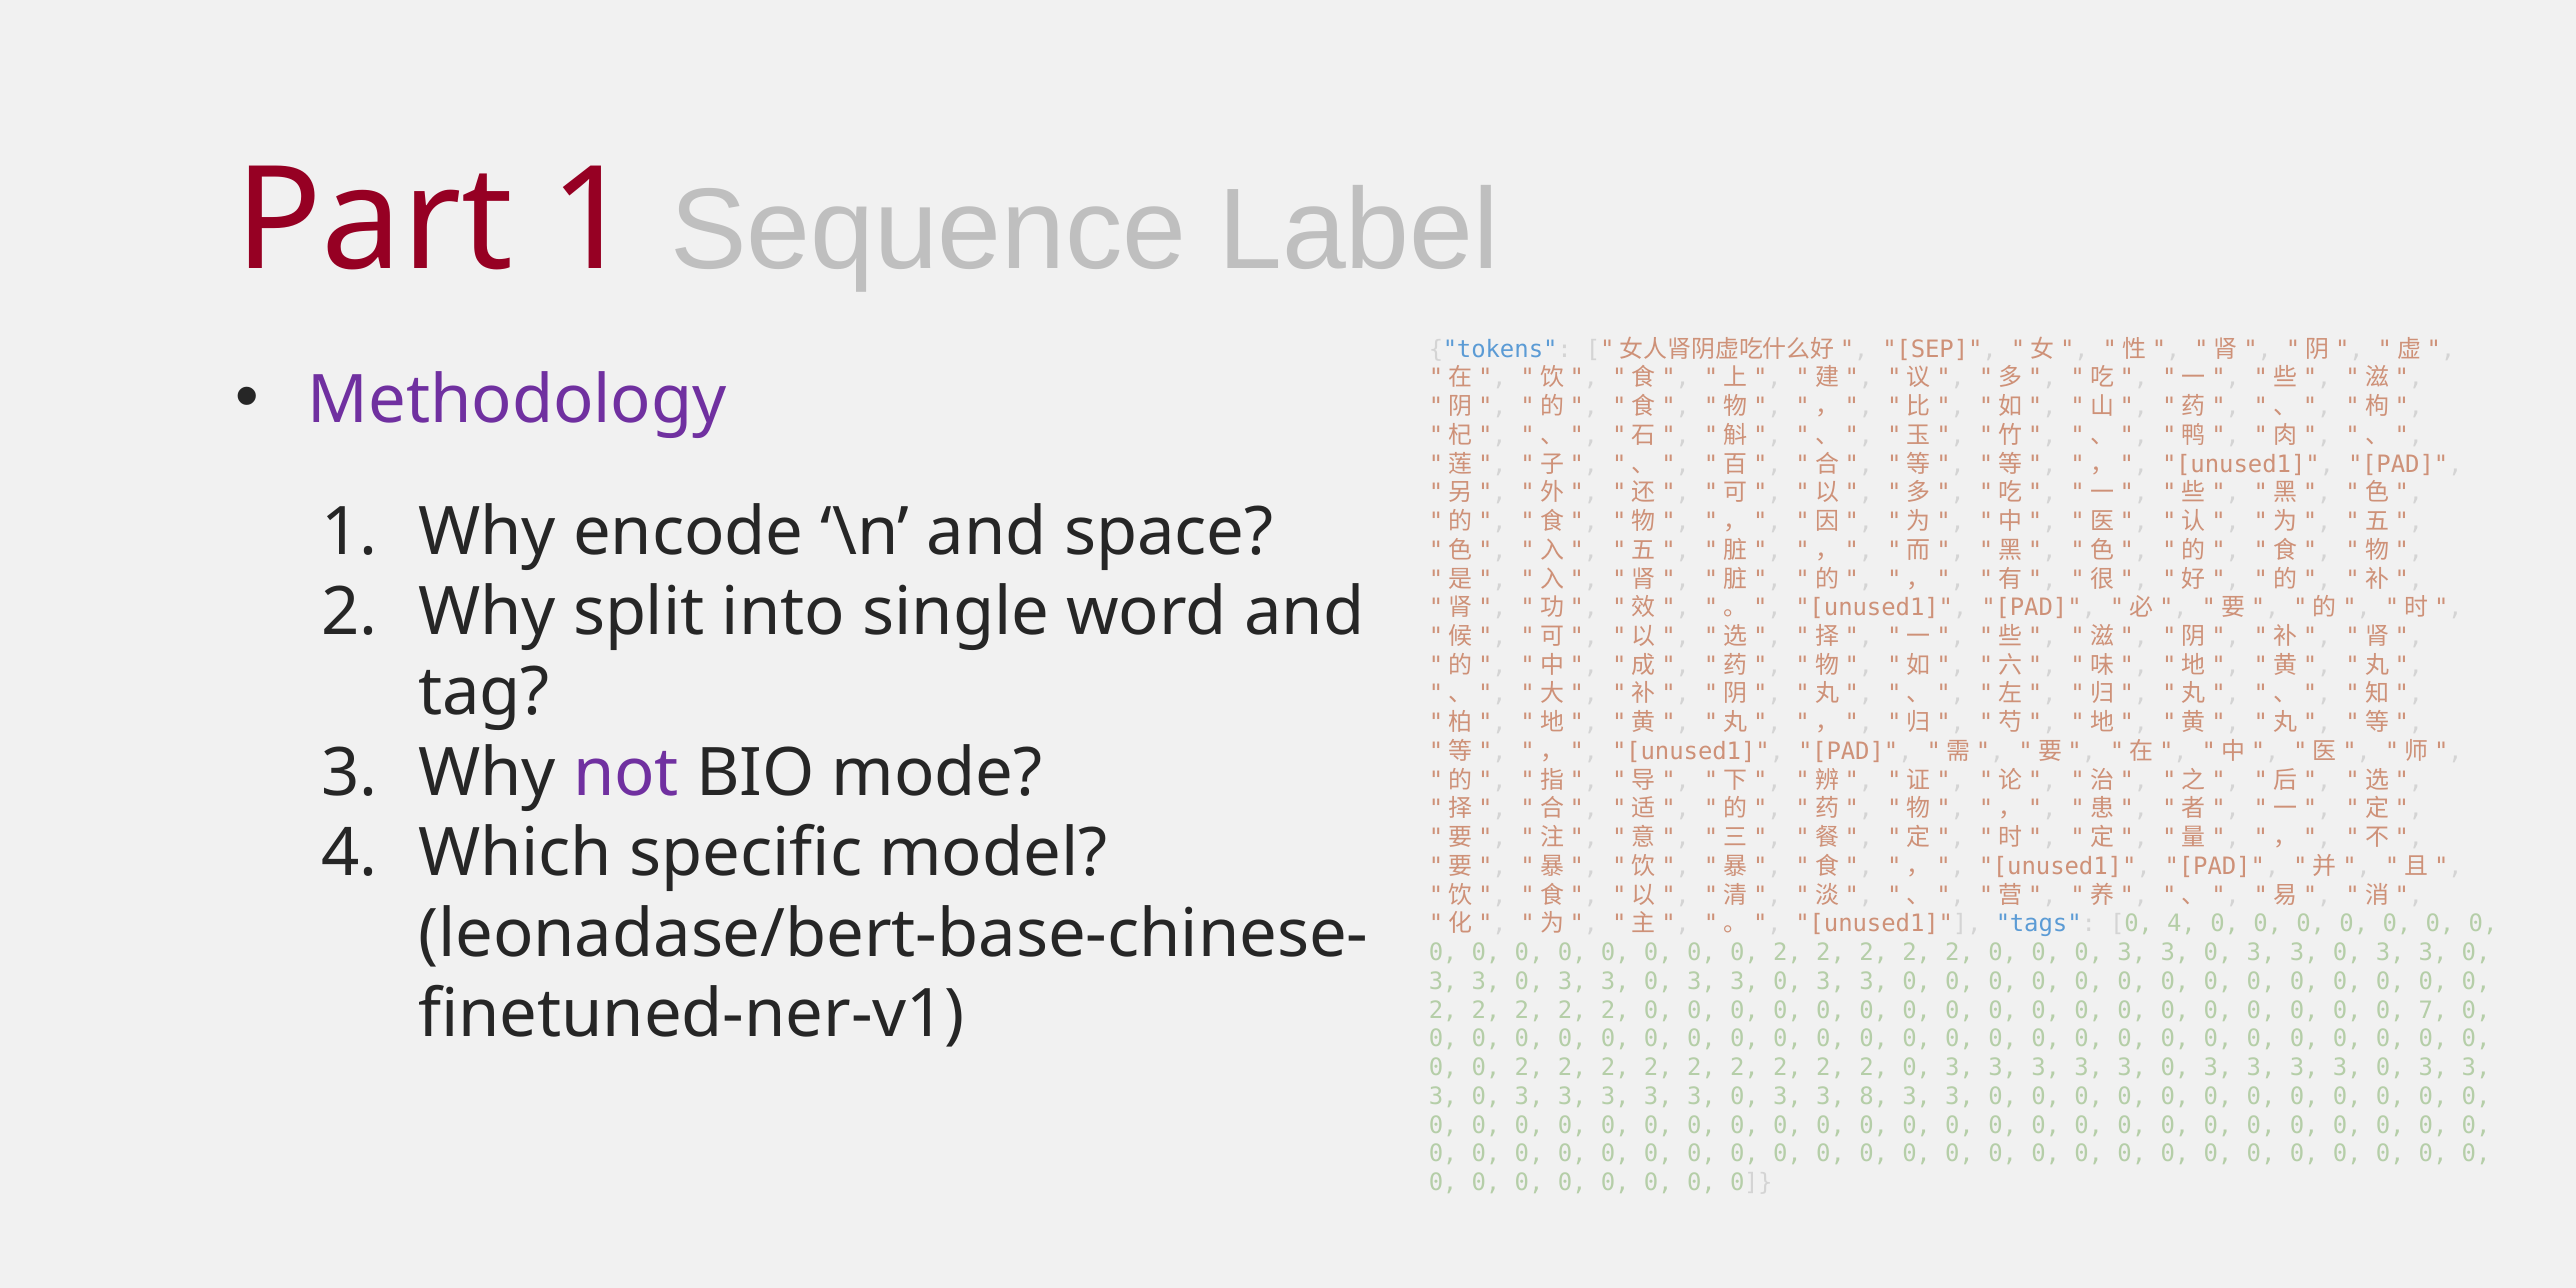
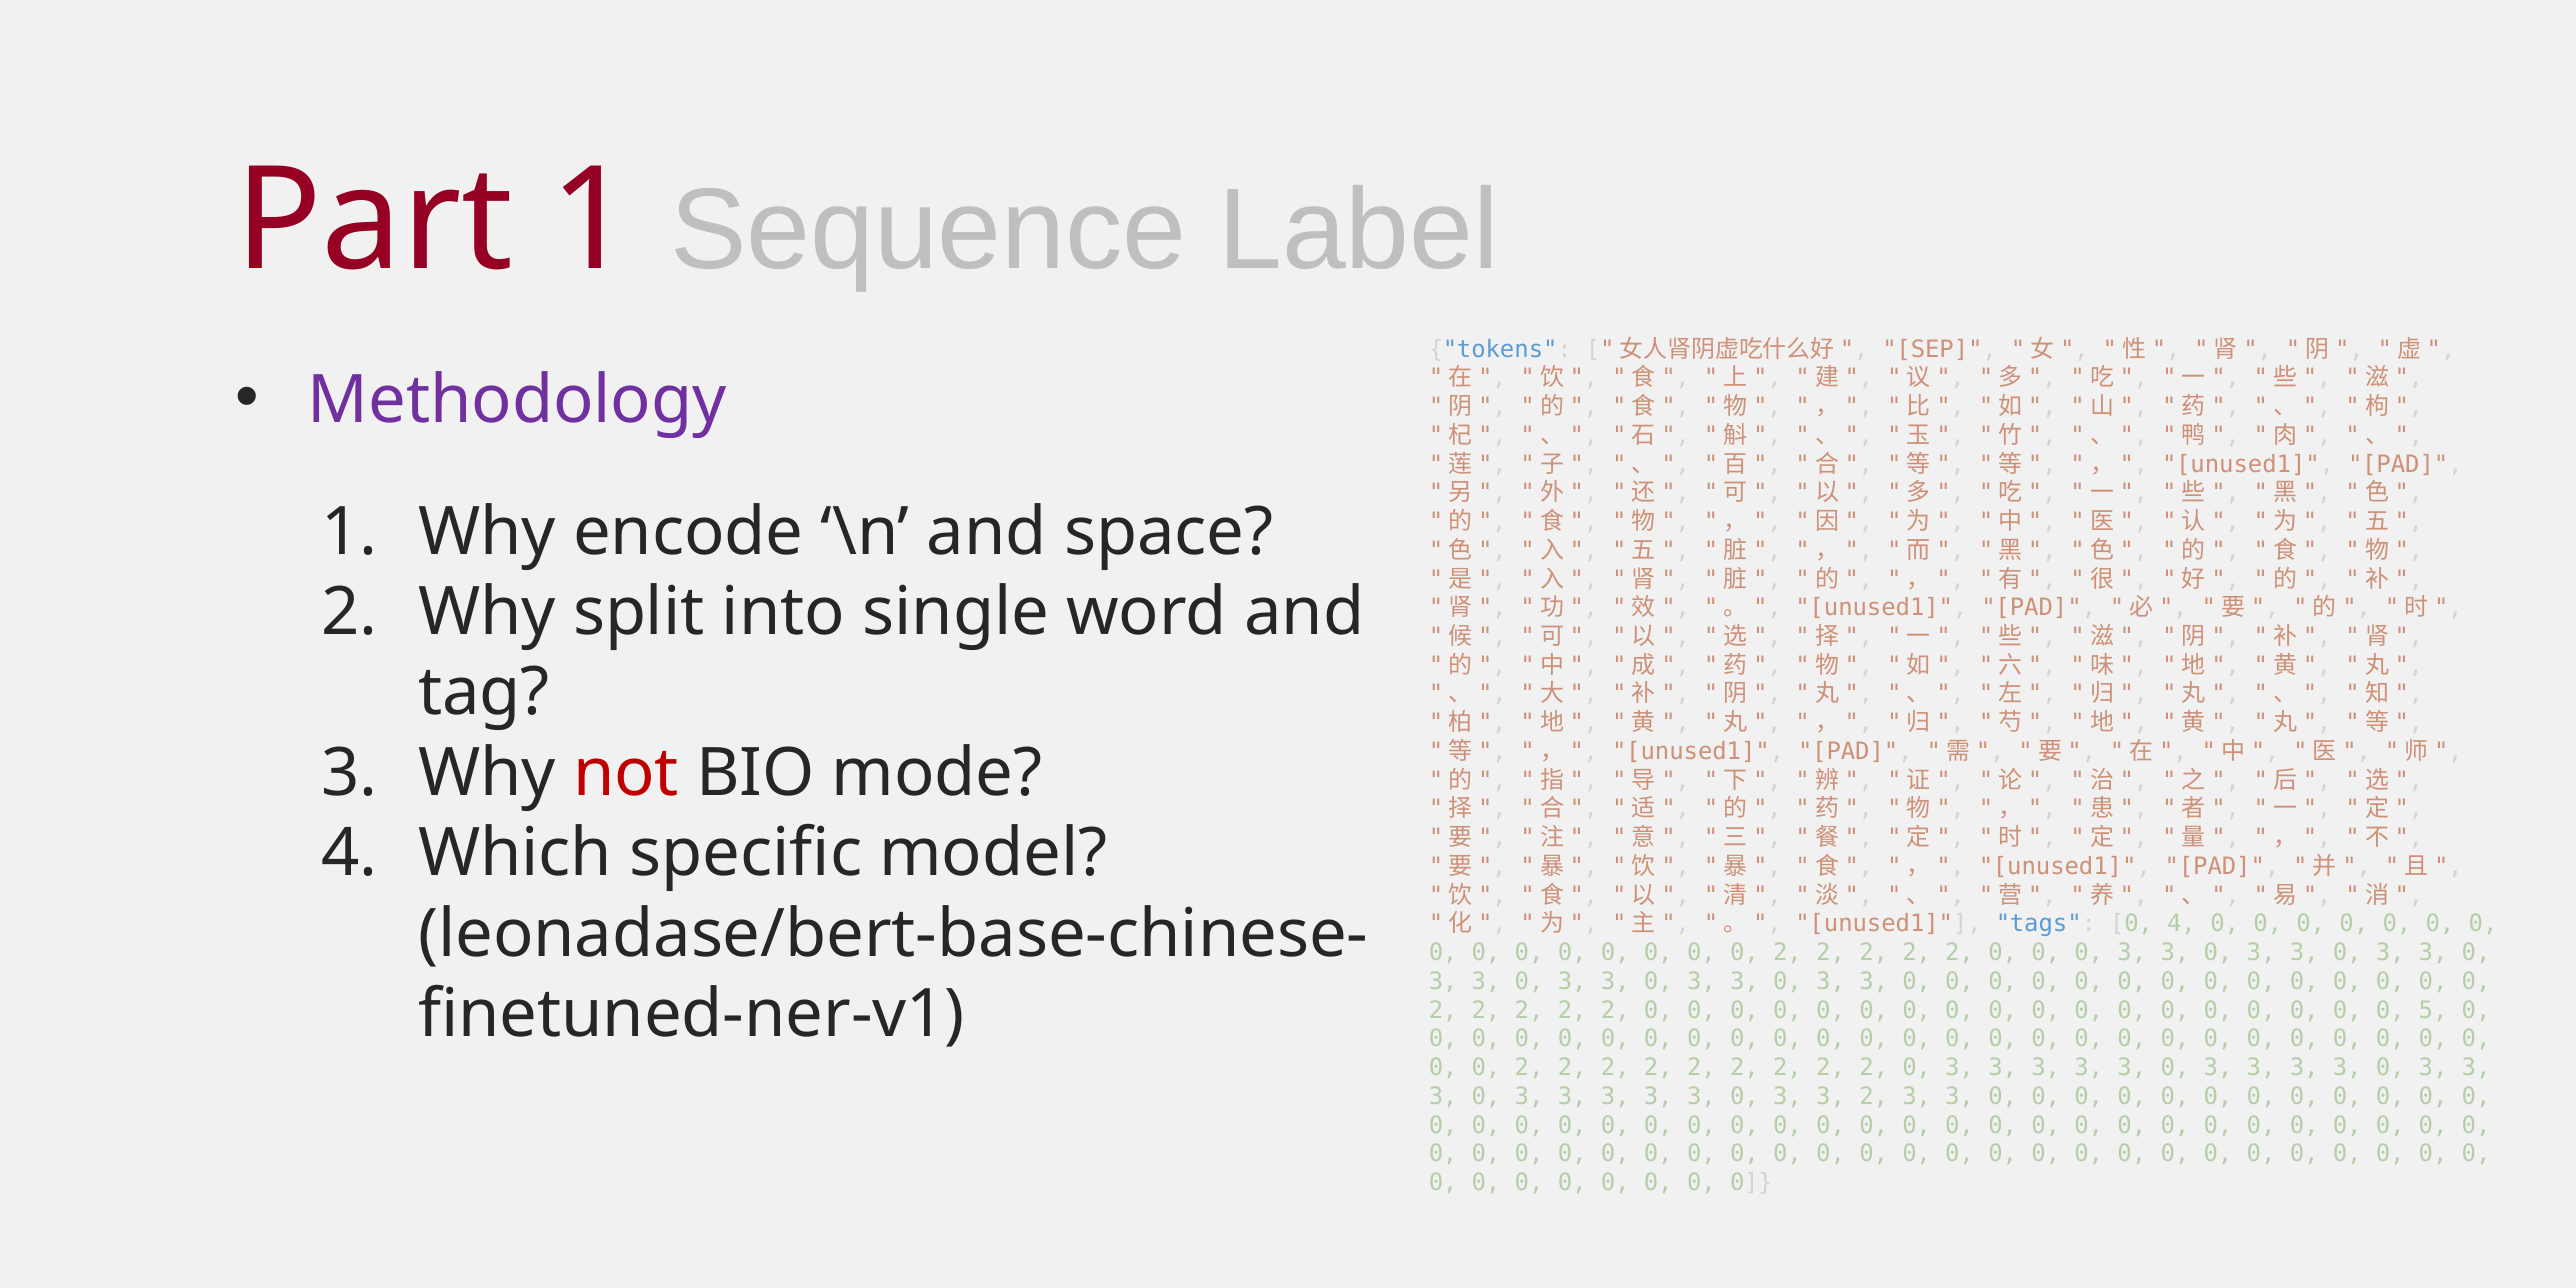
not colour: purple -> red
7: 7 -> 5
3 8: 8 -> 2
